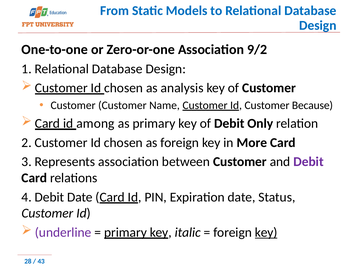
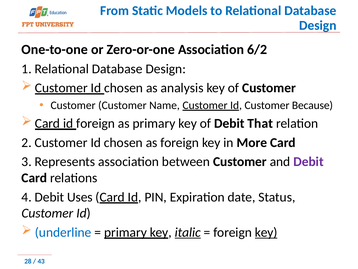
9/2: 9/2 -> 6/2
id among: among -> foreign
Only: Only -> That
Debit Date: Date -> Uses
underline colour: purple -> blue
italic underline: none -> present
